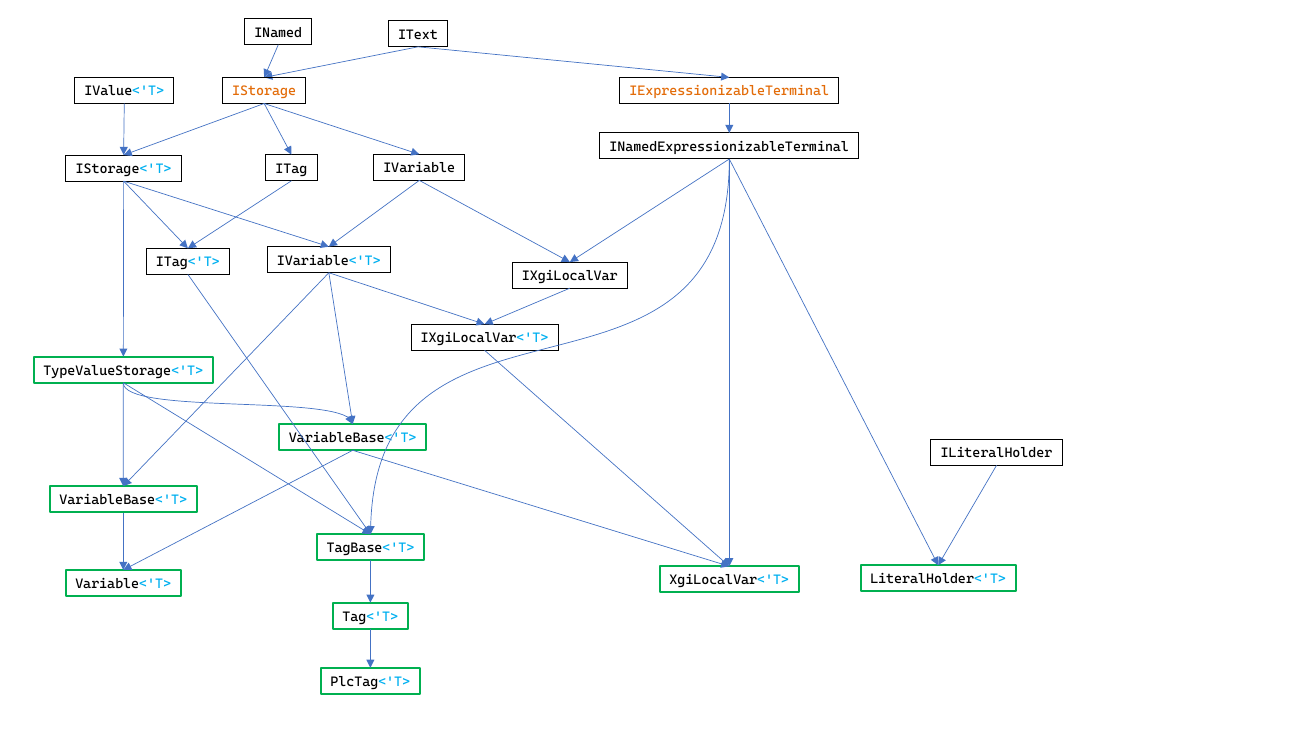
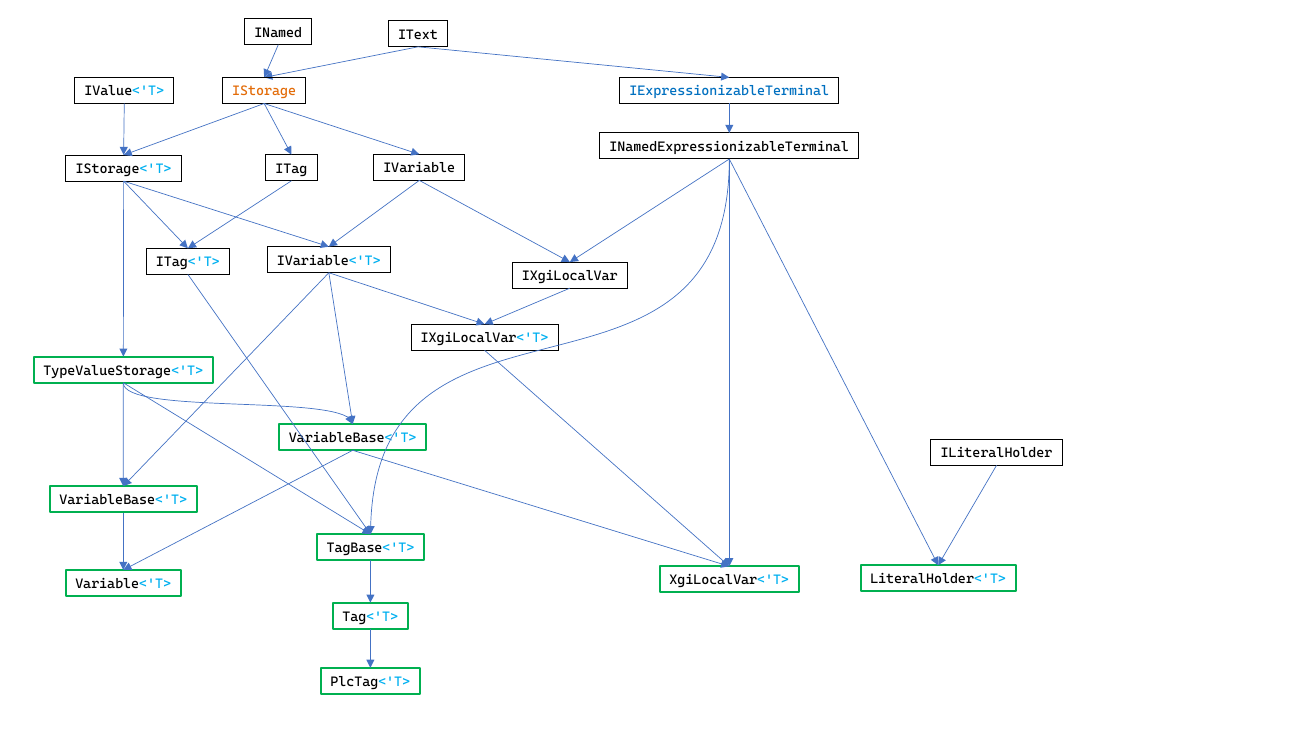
IExpressionizableTerminal colour: orange -> blue
